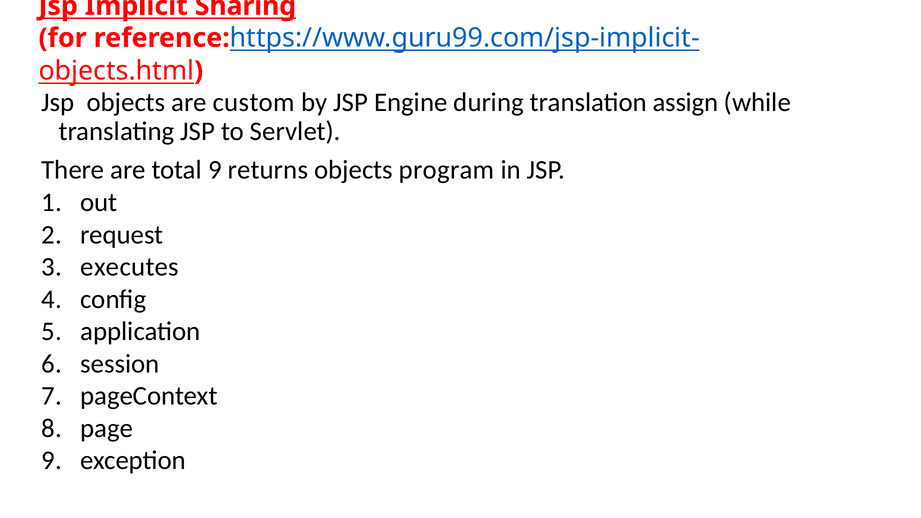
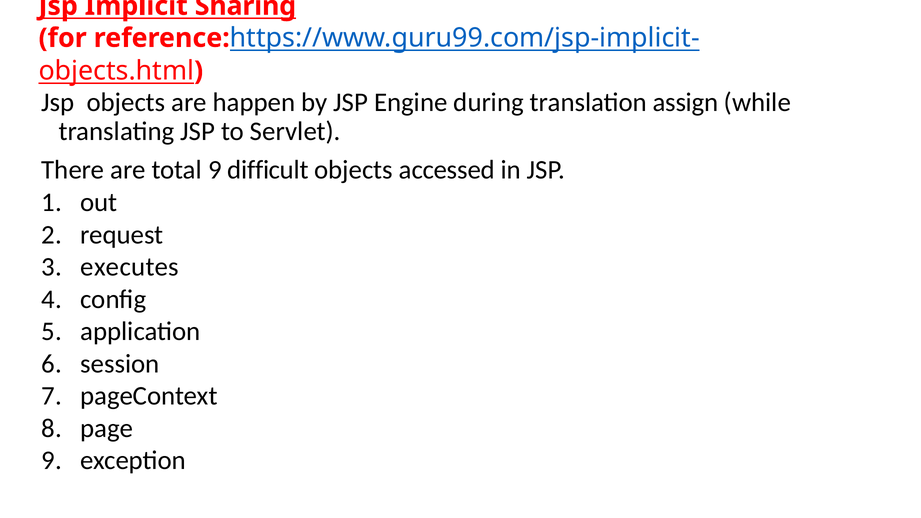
custom: custom -> happen
returns: returns -> difficult
program: program -> accessed
